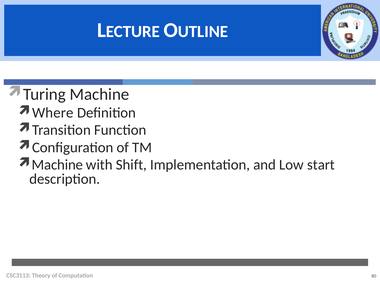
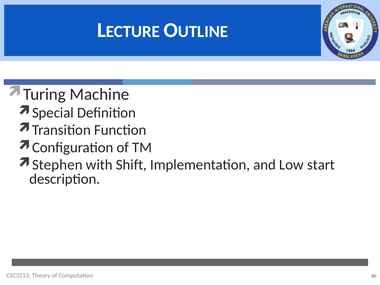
Where: Where -> Special
Machine at (57, 165): Machine -> Stephen
